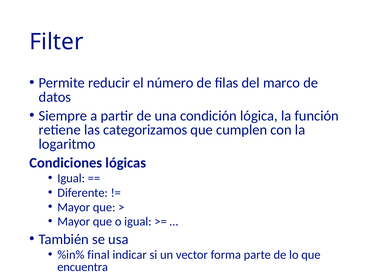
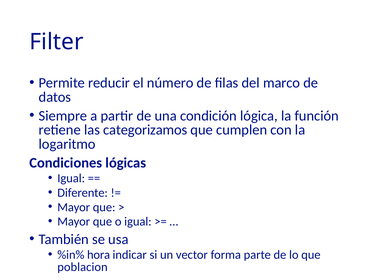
final: final -> hora
encuentra: encuentra -> poblacion
